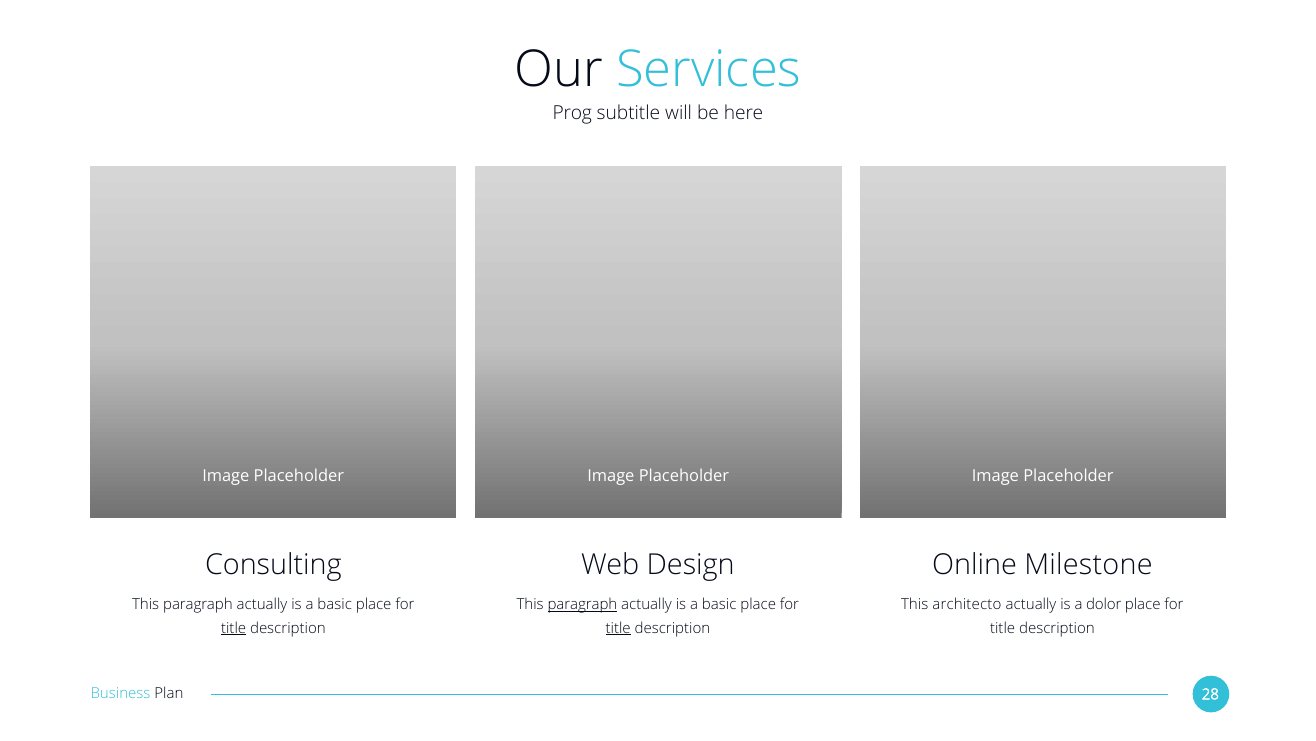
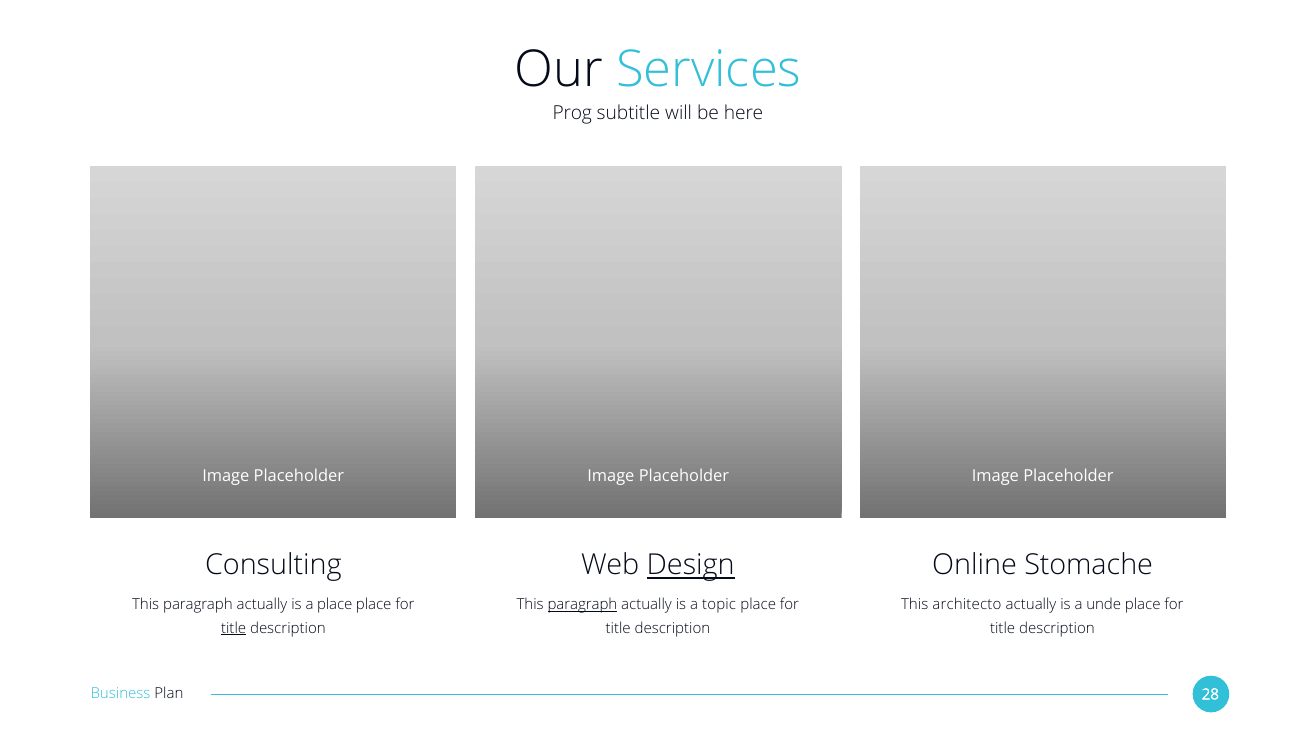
Design underline: none -> present
Milestone: Milestone -> Stomache
basic at (335, 604): basic -> place
basic at (719, 604): basic -> topic
dolor: dolor -> unde
title at (618, 628) underline: present -> none
